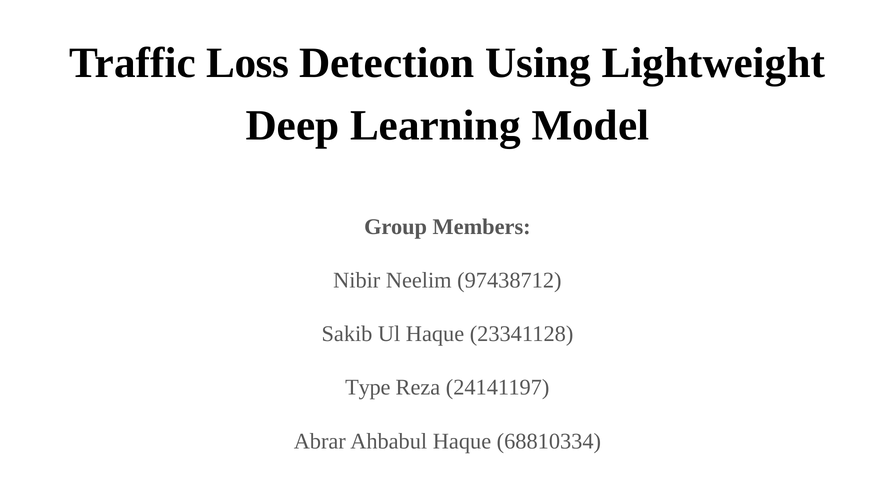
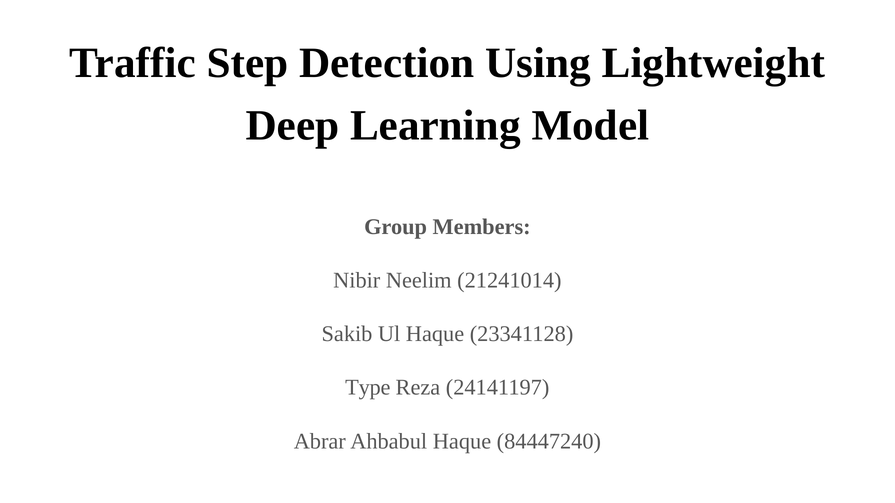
Loss: Loss -> Step
97438712: 97438712 -> 21241014
68810334: 68810334 -> 84447240
